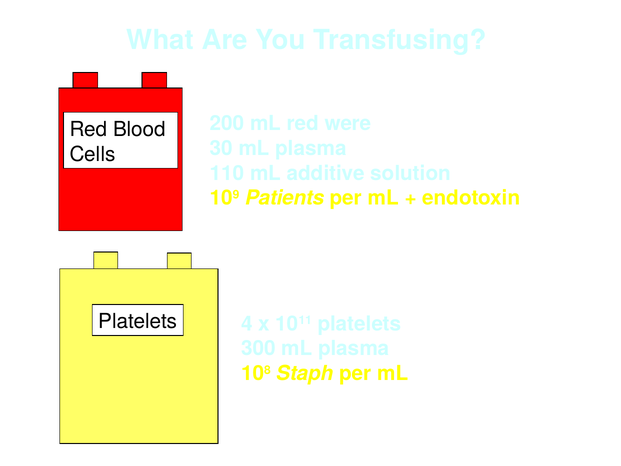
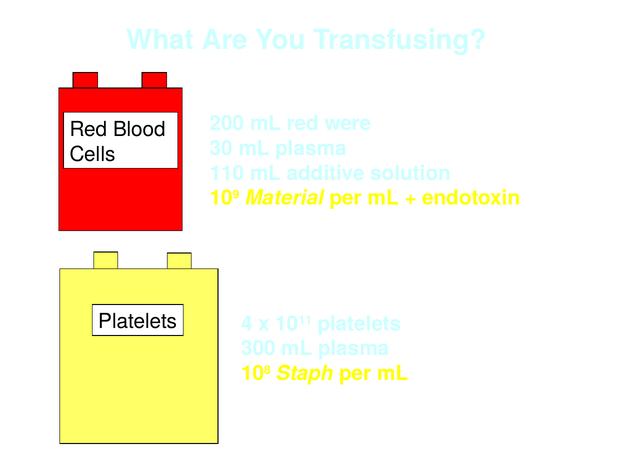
Patients: Patients -> Material
